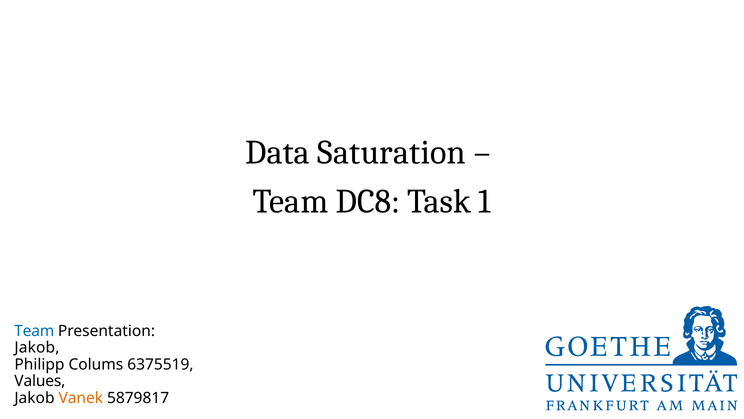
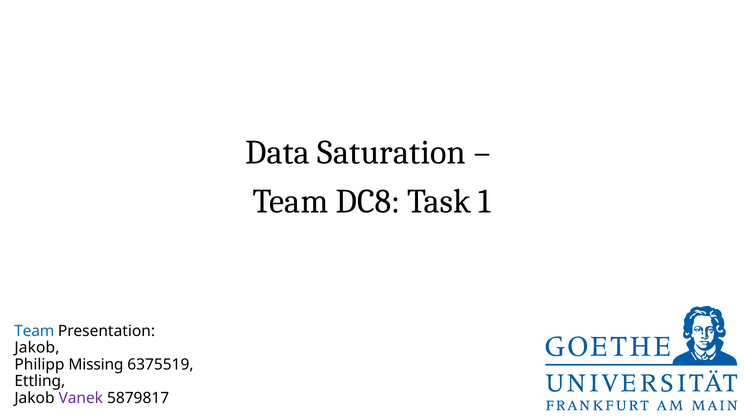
Colums: Colums -> Missing
Values: Values -> Ettling
Vanek colour: orange -> purple
